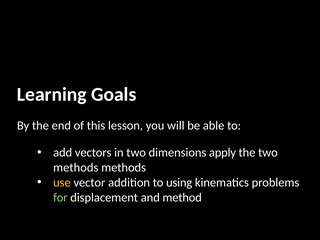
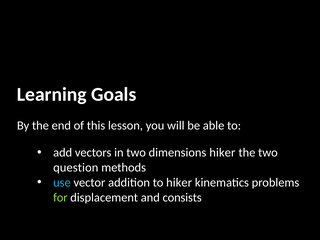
dimensions apply: apply -> hiker
methods at (76, 168): methods -> question
use colour: yellow -> light blue
to using: using -> hiker
method: method -> consists
